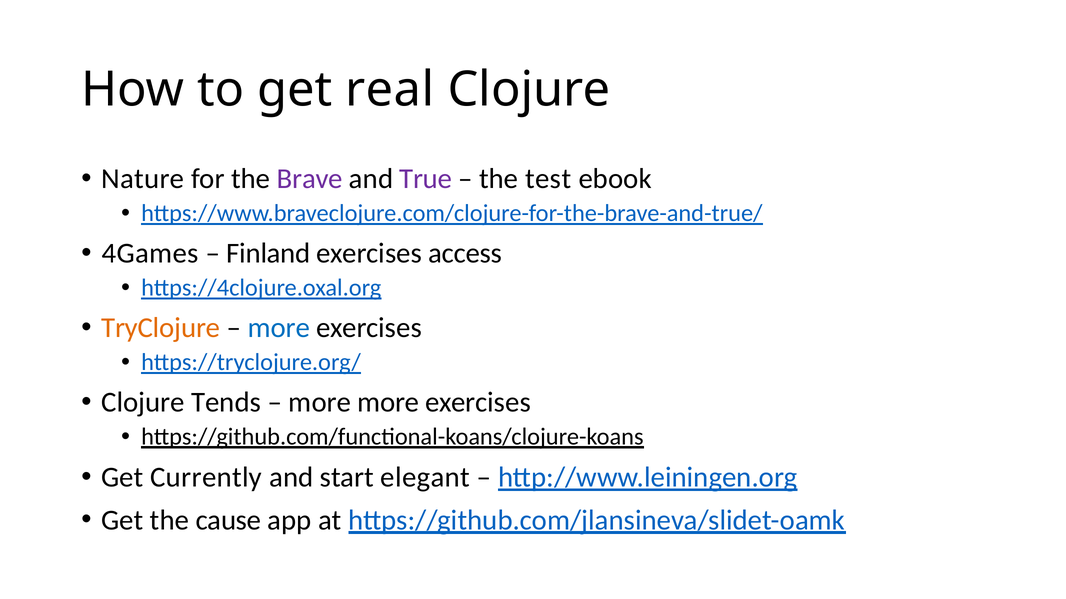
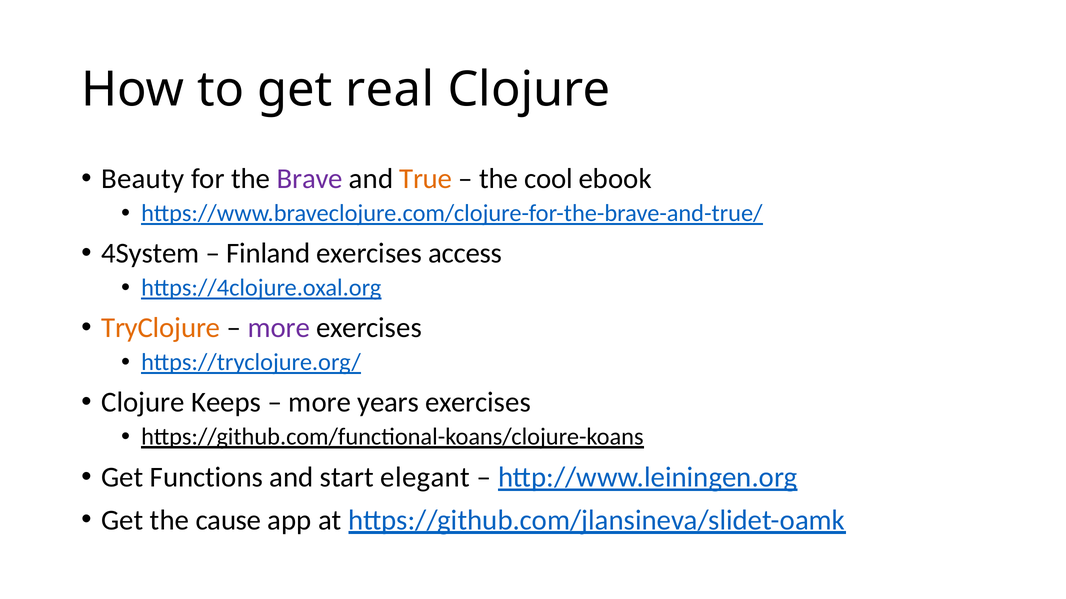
Nature: Nature -> Beauty
True colour: purple -> orange
test: test -> cool
4Games: 4Games -> 4System
more at (279, 328) colour: blue -> purple
Tends: Tends -> Keeps
more more: more -> years
Currently: Currently -> Functions
